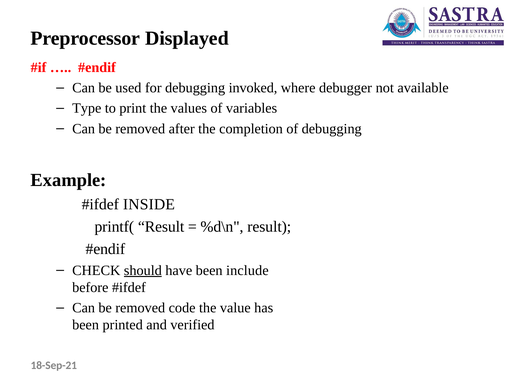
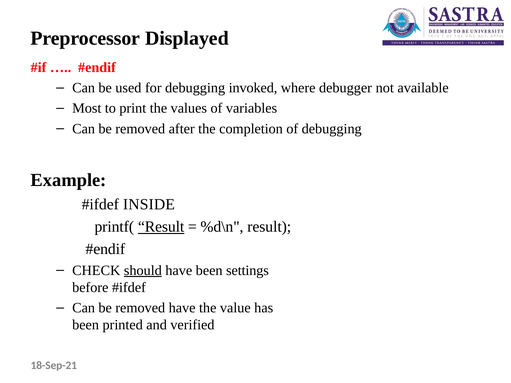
Type: Type -> Most
Result at (161, 227) underline: none -> present
include: include -> settings
removed code: code -> have
